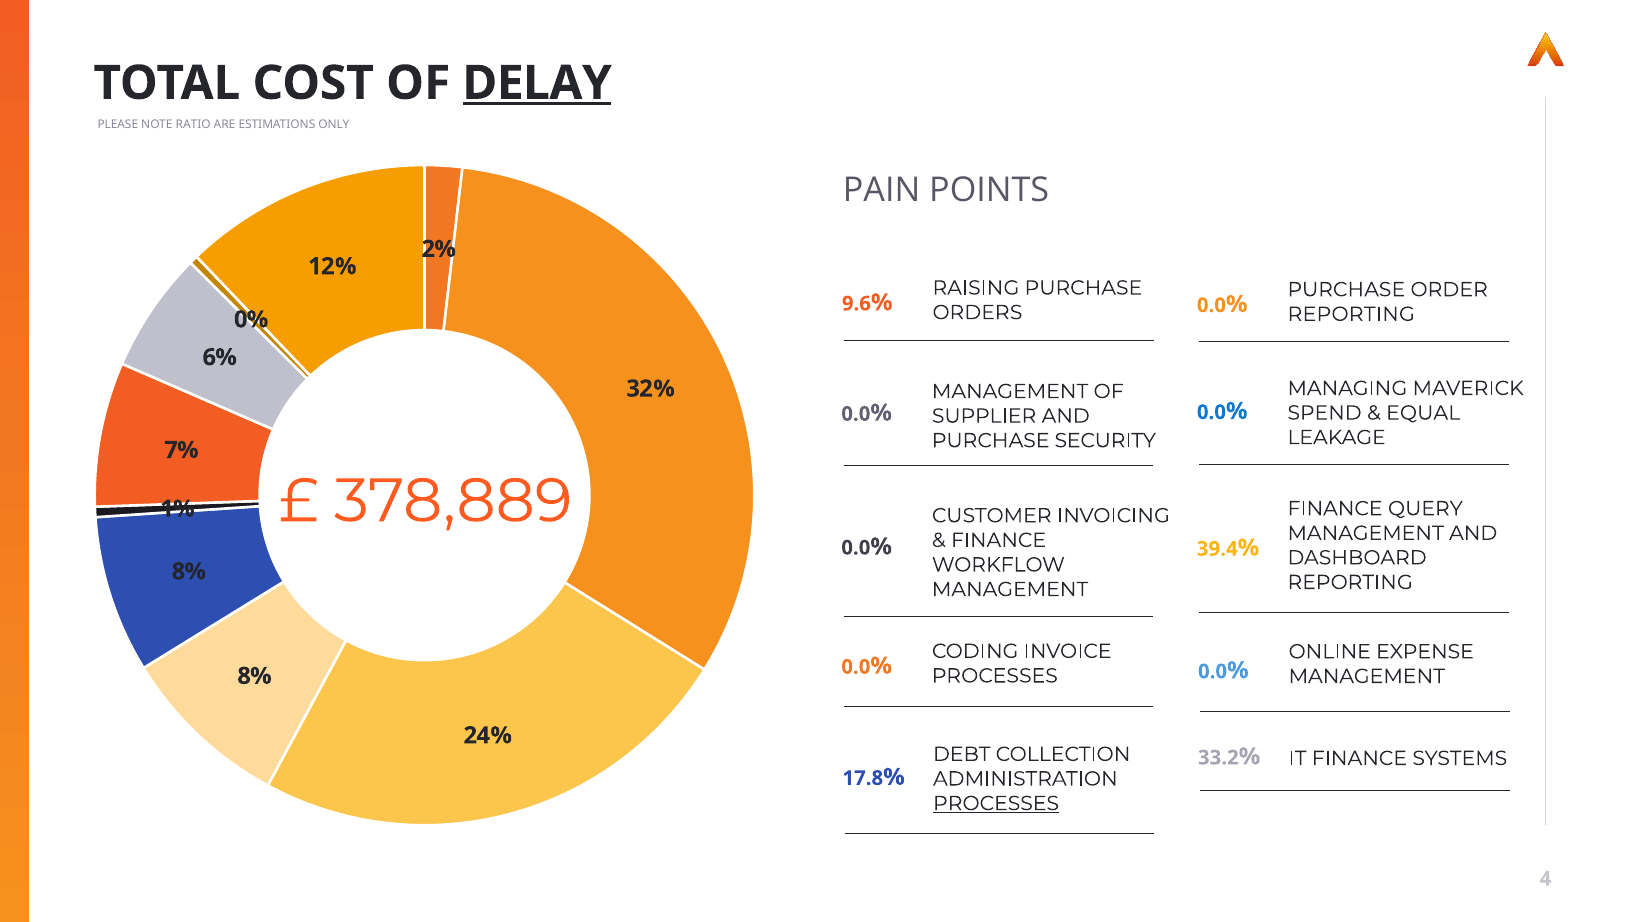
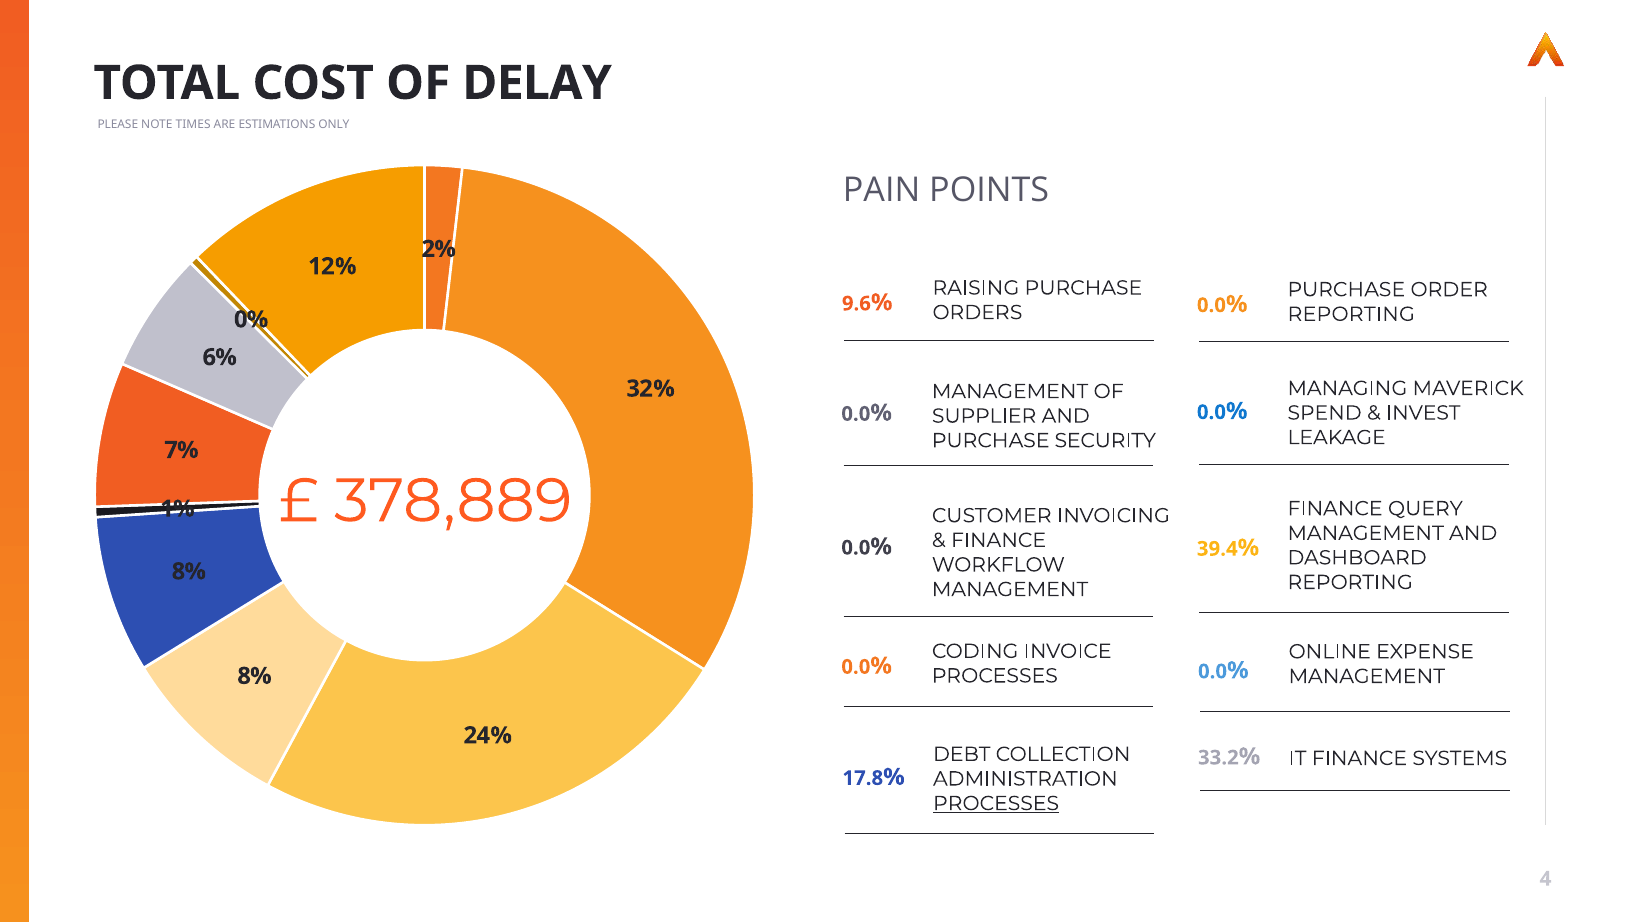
DELAY underline: present -> none
RATIO: RATIO -> TIMES
EQUAL: EQUAL -> INVEST
